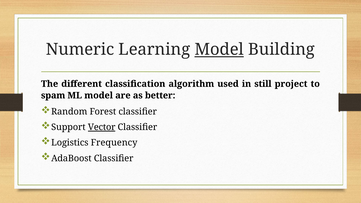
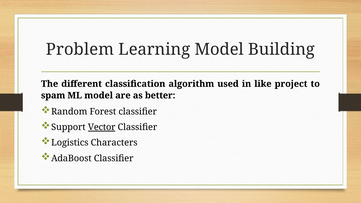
Numeric: Numeric -> Problem
Model at (219, 50) underline: present -> none
still: still -> like
Frequency: Frequency -> Characters
